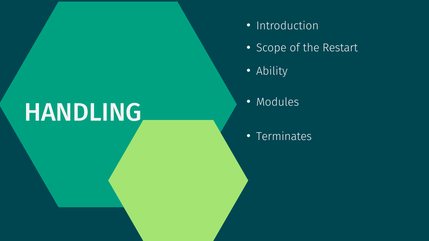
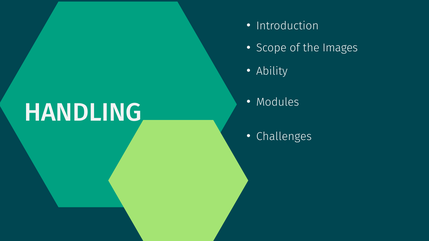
Restart: Restart -> Images
Terminates: Terminates -> Challenges
